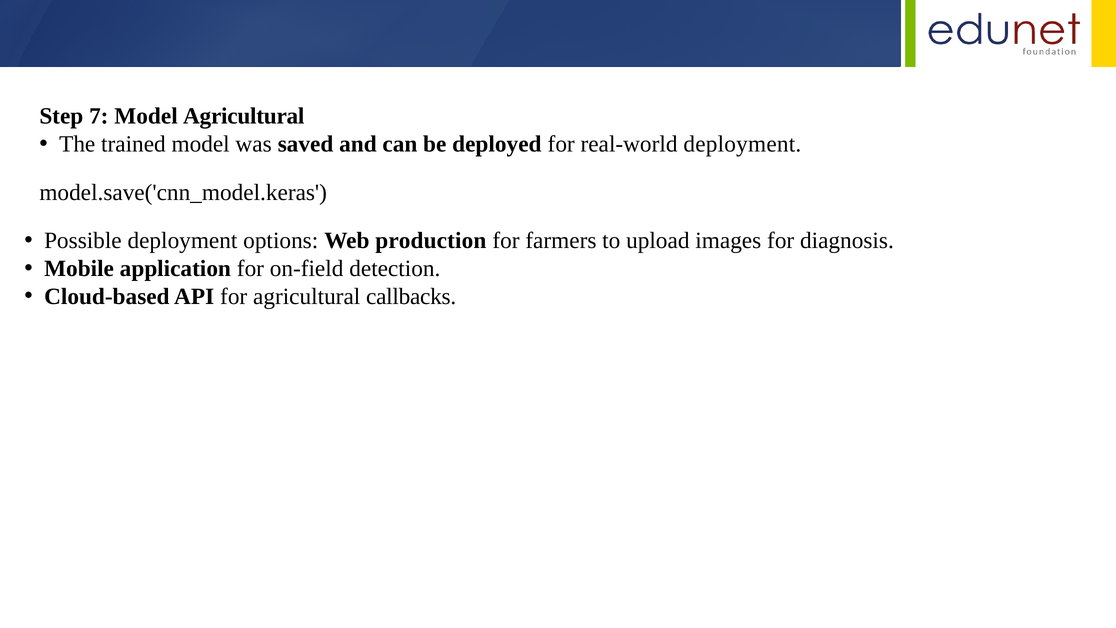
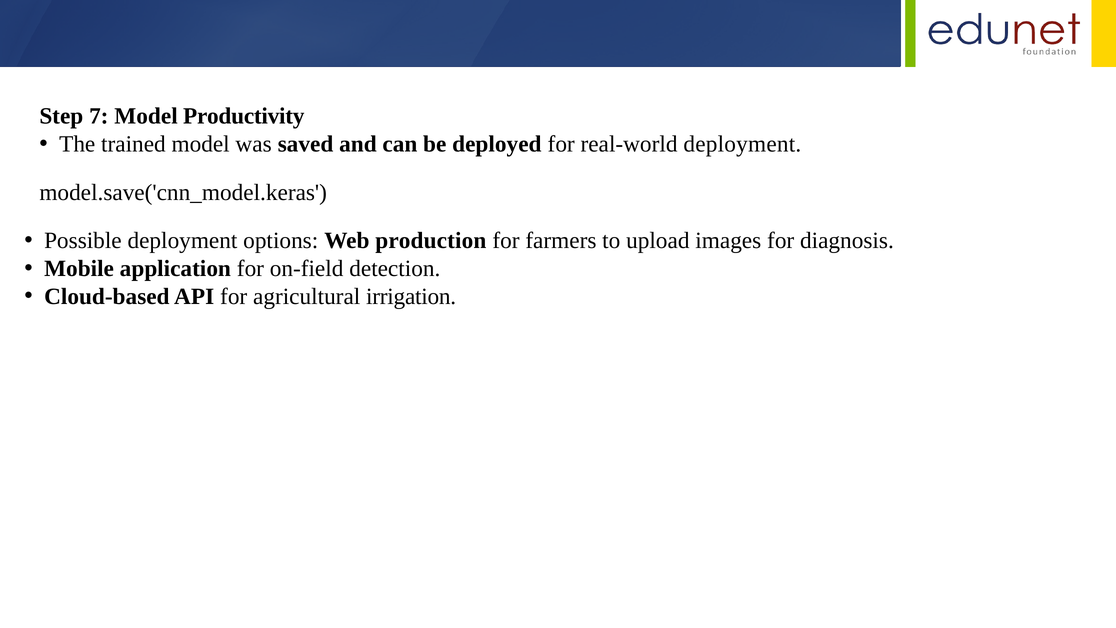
Model Agricultural: Agricultural -> Productivity
callbacks: callbacks -> irrigation
